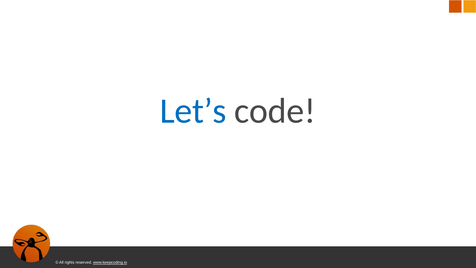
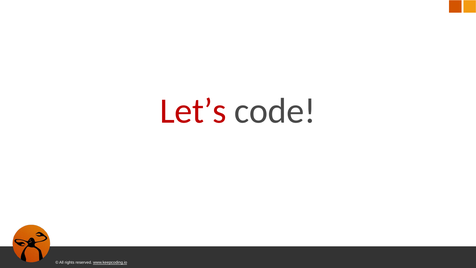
Let’s colour: blue -> red
